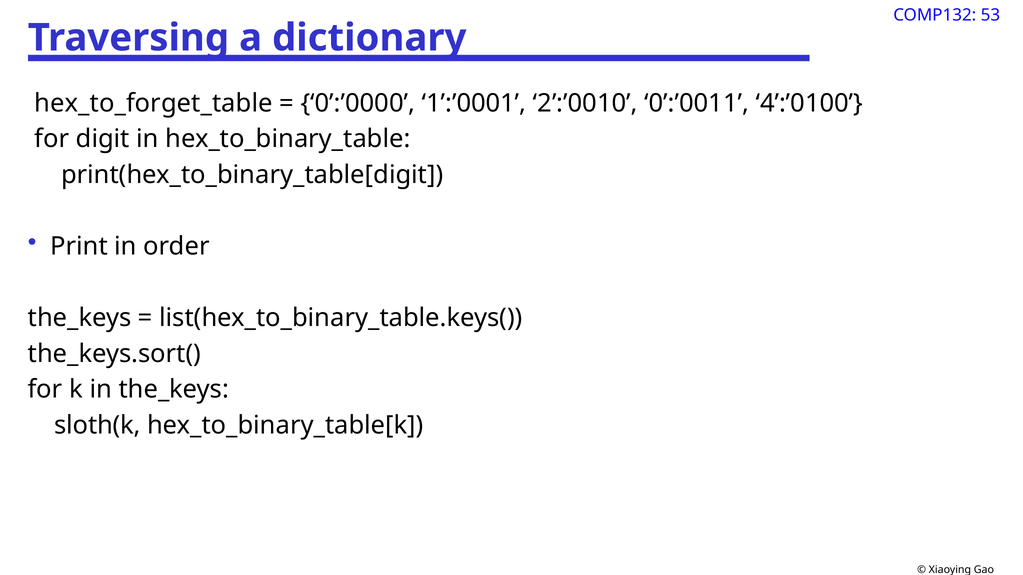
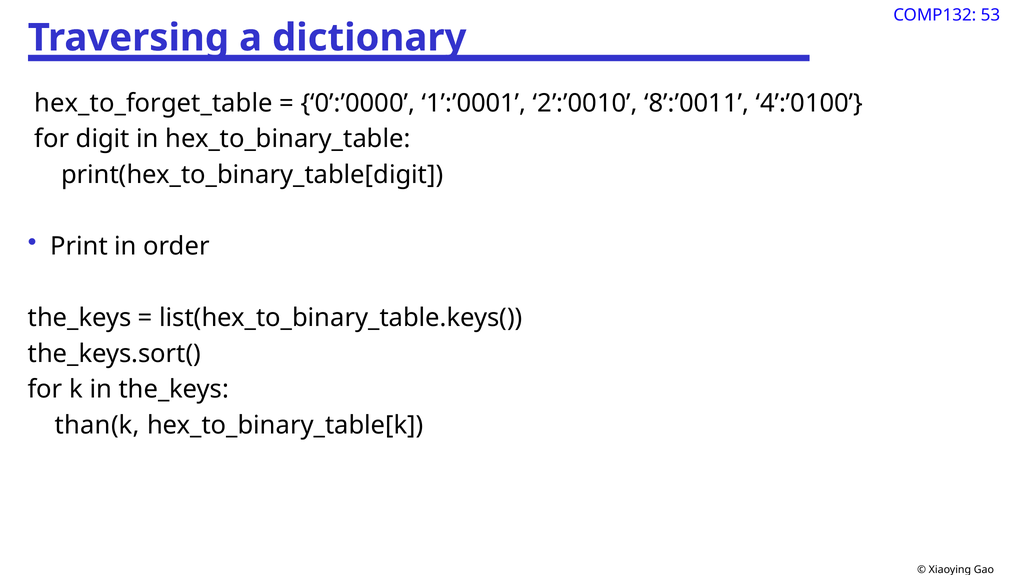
0’:’0011: 0’:’0011 -> 8’:’0011
sloth(k: sloth(k -> than(k
